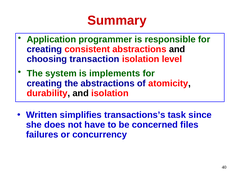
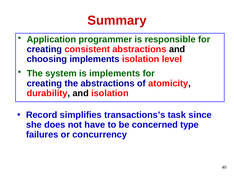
choosing transaction: transaction -> implements
Written: Written -> Record
files: files -> type
